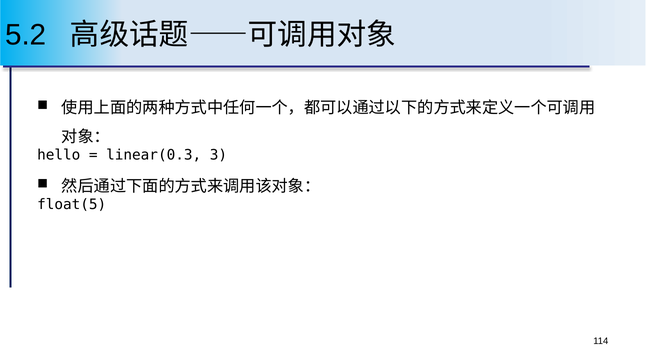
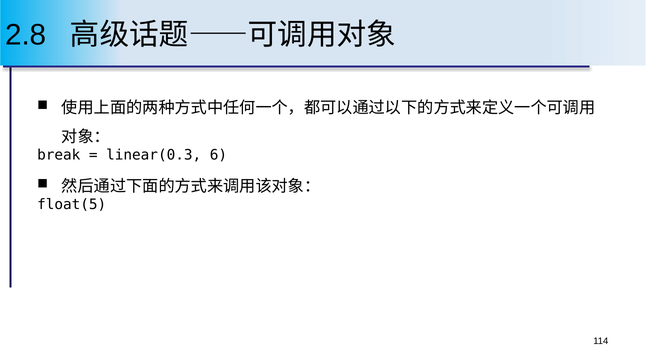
5.2: 5.2 -> 2.8
hello: hello -> break
3: 3 -> 6
